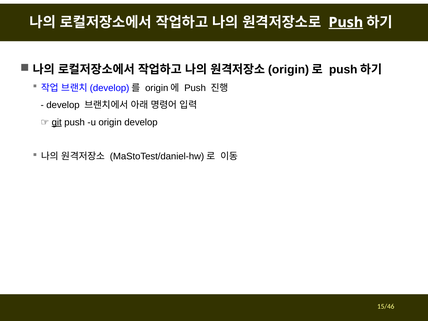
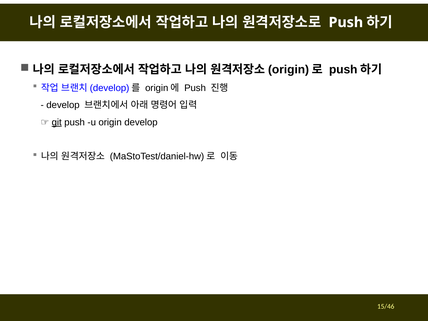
Push at (346, 22) underline: present -> none
